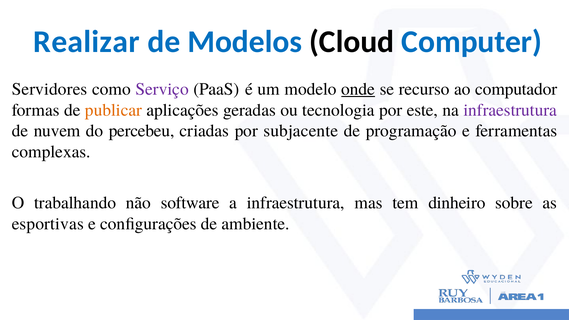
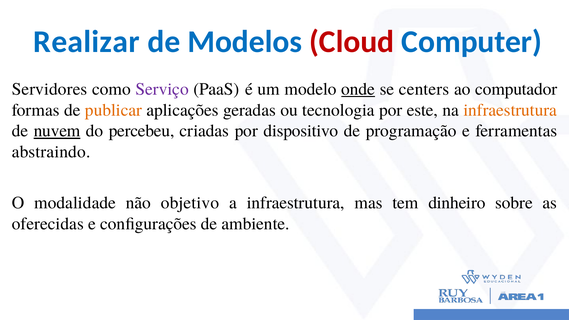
Cloud colour: black -> red
recurso: recurso -> centers
infraestrutura at (510, 110) colour: purple -> orange
nuvem underline: none -> present
subjacente: subjacente -> dispositivo
complexas: complexas -> abstraindo
trabalhando: trabalhando -> modalidade
software: software -> objetivo
esportivas: esportivas -> oferecidas
